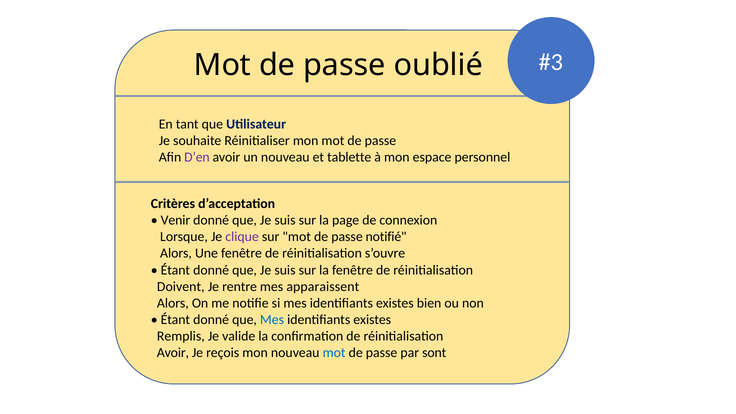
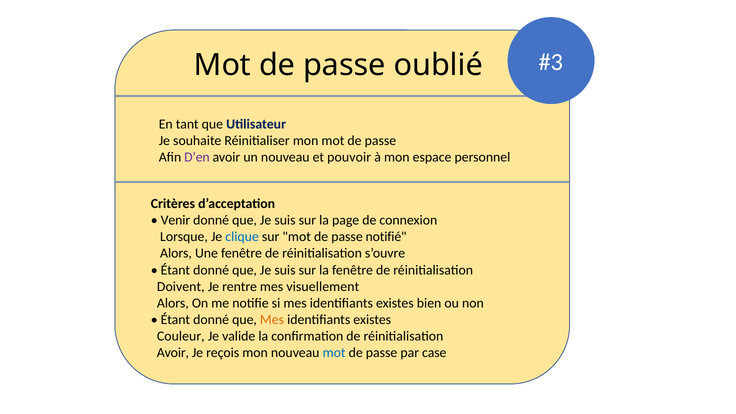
tablette: tablette -> pouvoir
clique colour: purple -> blue
apparaissent: apparaissent -> visuellement
Mes at (272, 320) colour: blue -> orange
Remplis: Remplis -> Couleur
sont: sont -> case
